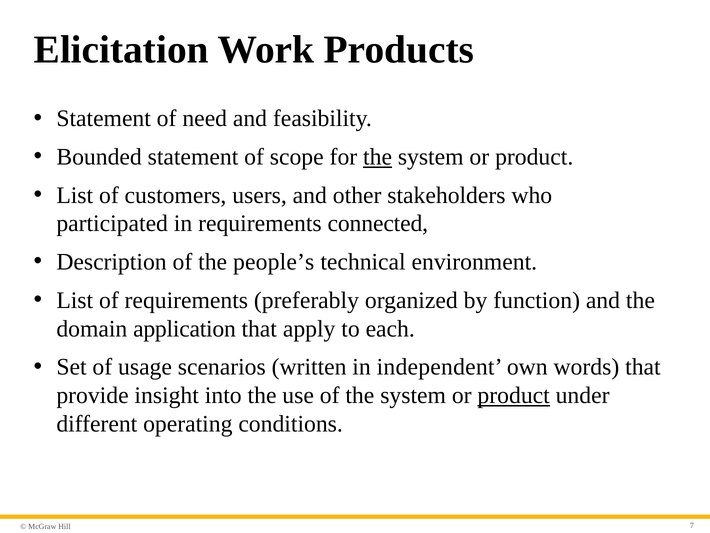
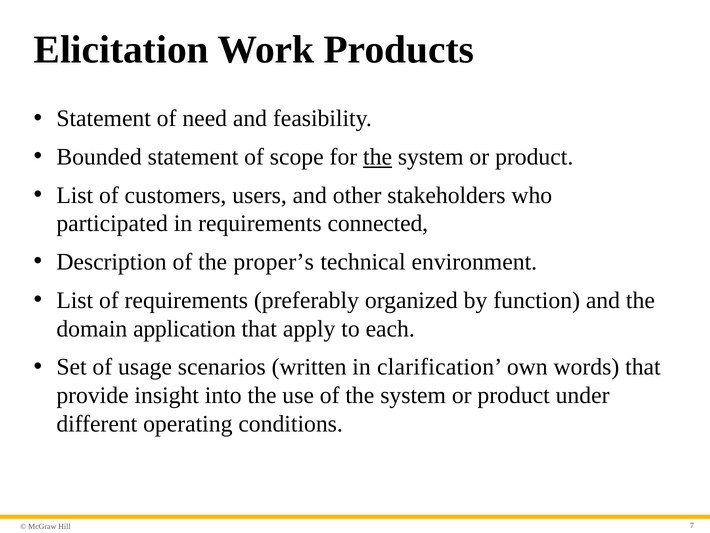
people’s: people’s -> proper’s
independent: independent -> clarification
product at (514, 395) underline: present -> none
